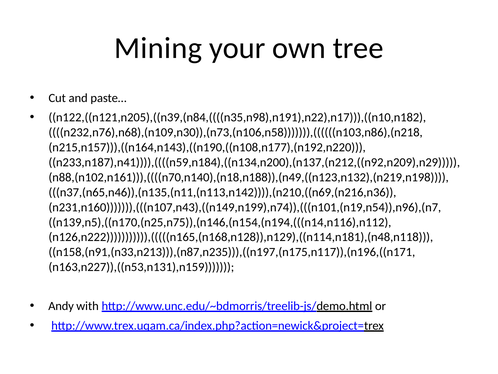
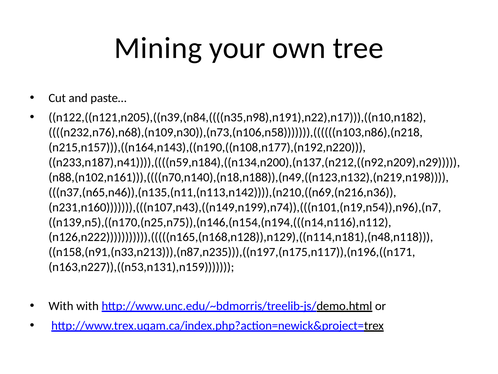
Andy at (61, 305): Andy -> With
